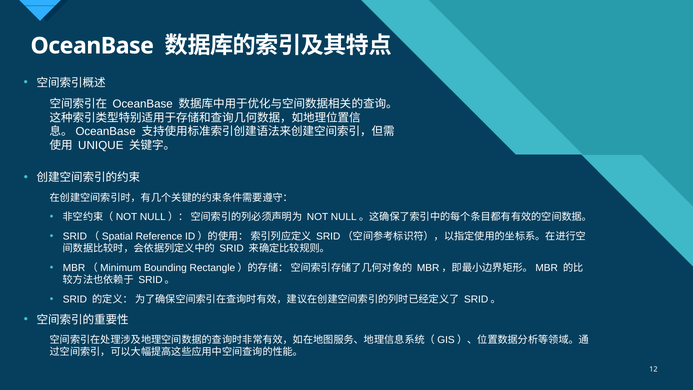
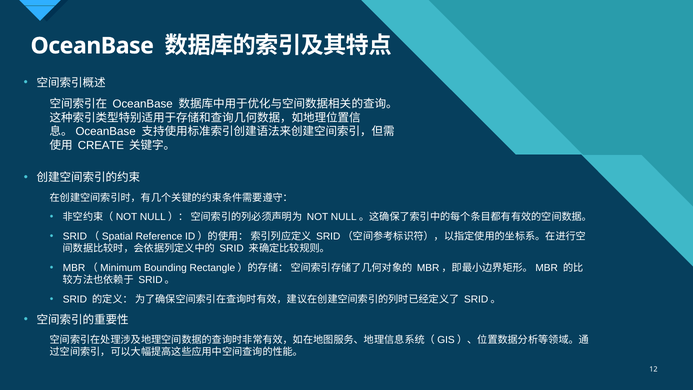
UNIQUE: UNIQUE -> CREATE
